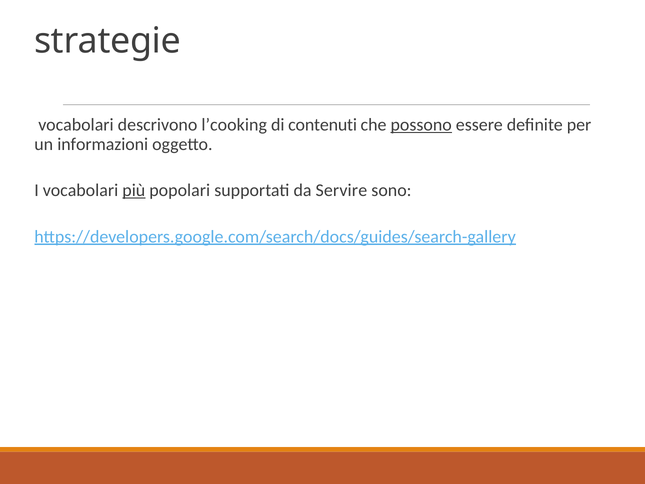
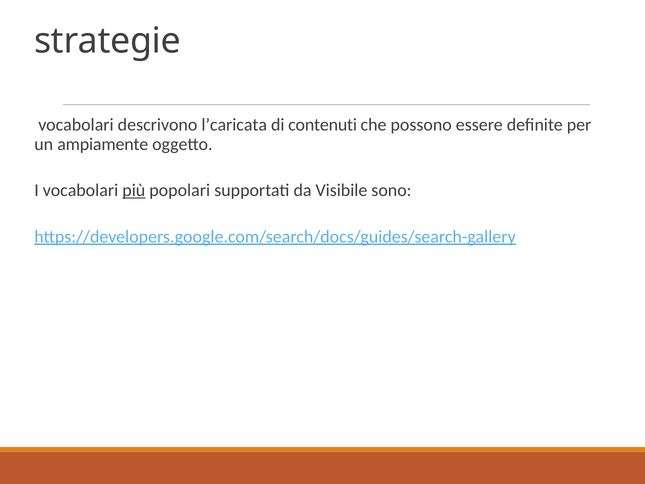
l’cooking: l’cooking -> l’caricata
possono underline: present -> none
informazioni: informazioni -> ampiamente
Servire: Servire -> Visibile
